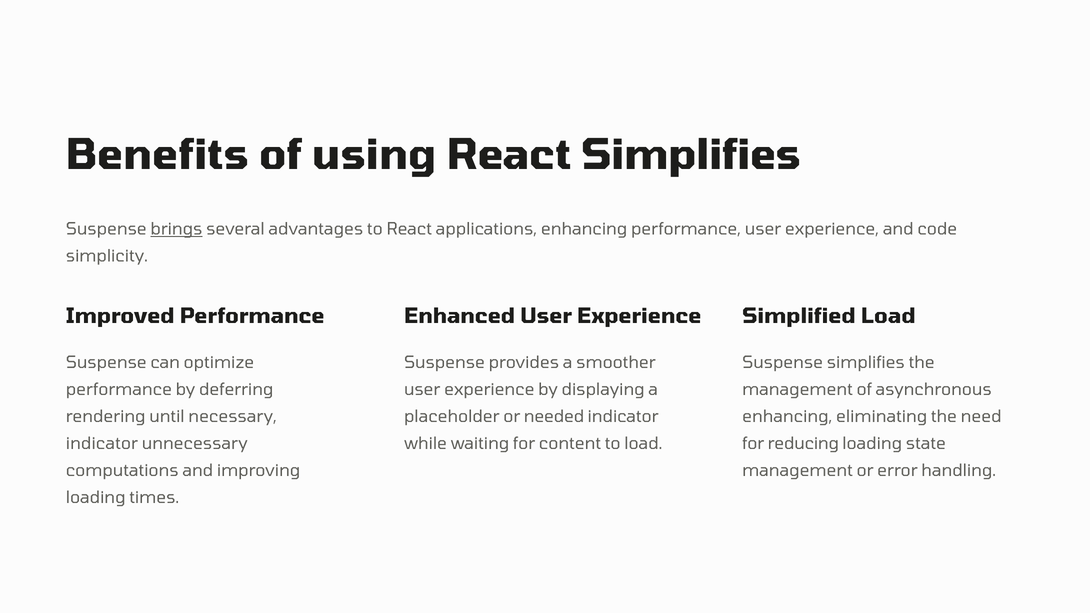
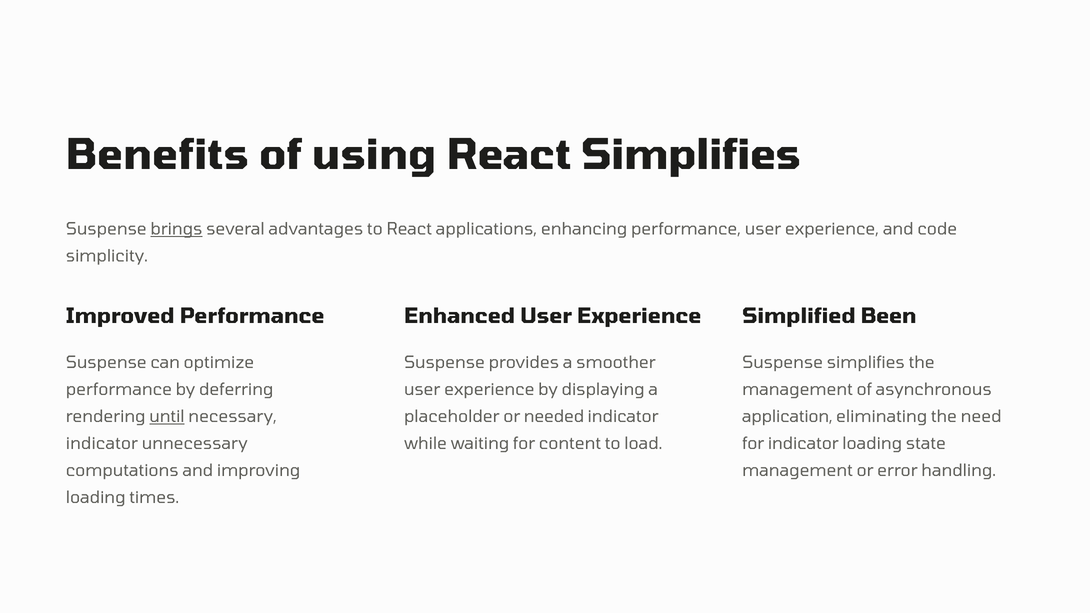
Simplified Load: Load -> Been
until underline: none -> present
enhancing at (787, 417): enhancing -> application
for reducing: reducing -> indicator
